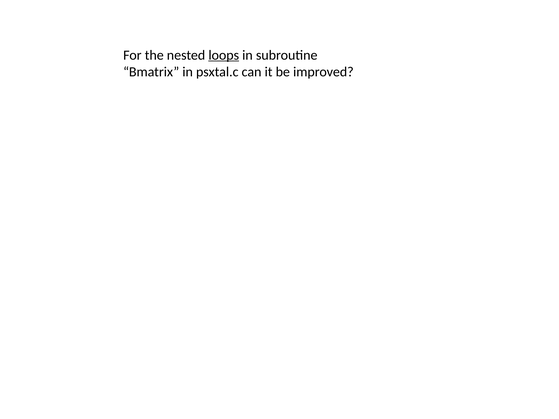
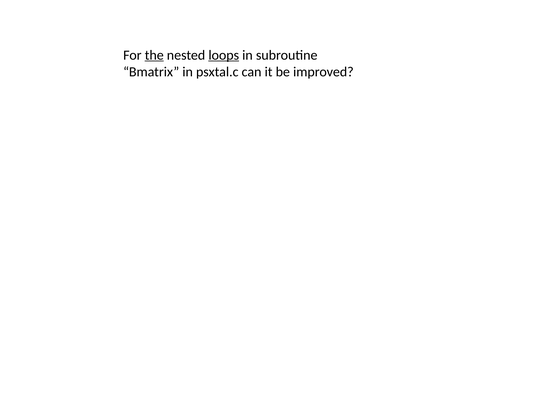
the underline: none -> present
